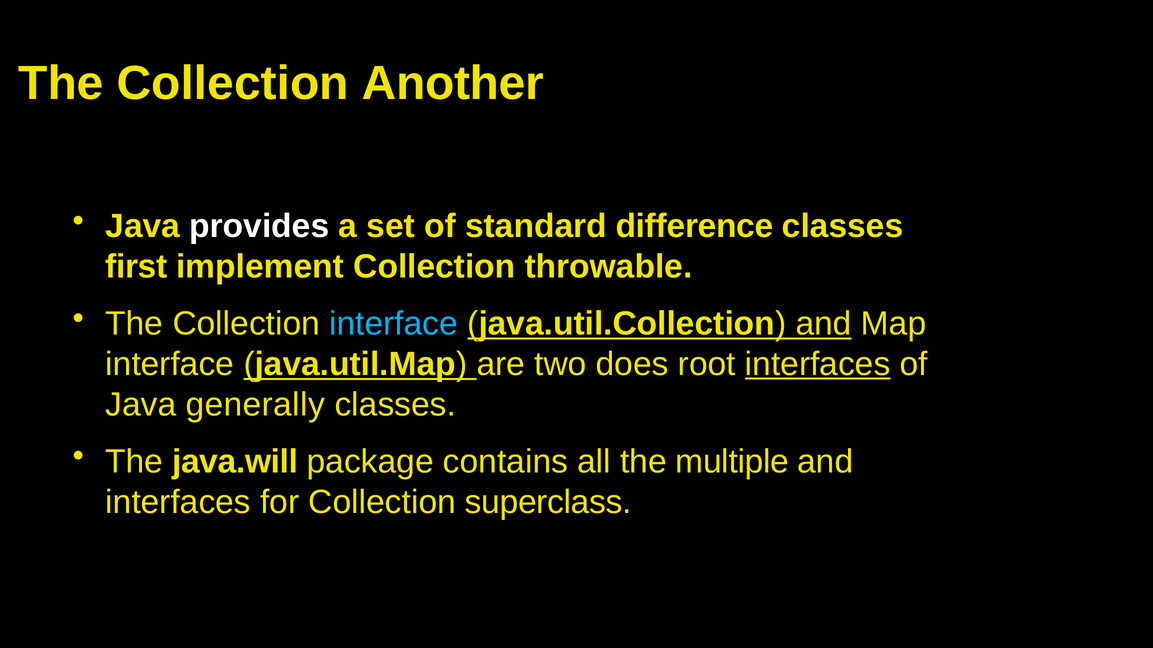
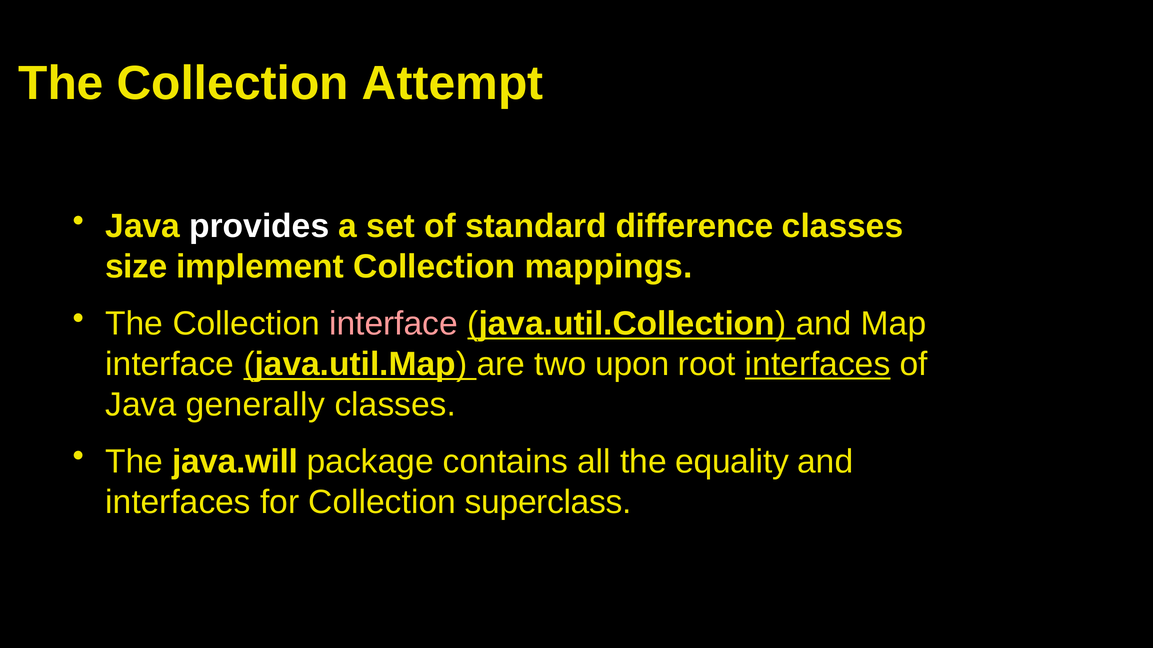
Another: Another -> Attempt
first: first -> size
throwable: throwable -> mappings
interface at (394, 324) colour: light blue -> pink
and at (824, 324) underline: present -> none
does: does -> upon
multiple: multiple -> equality
